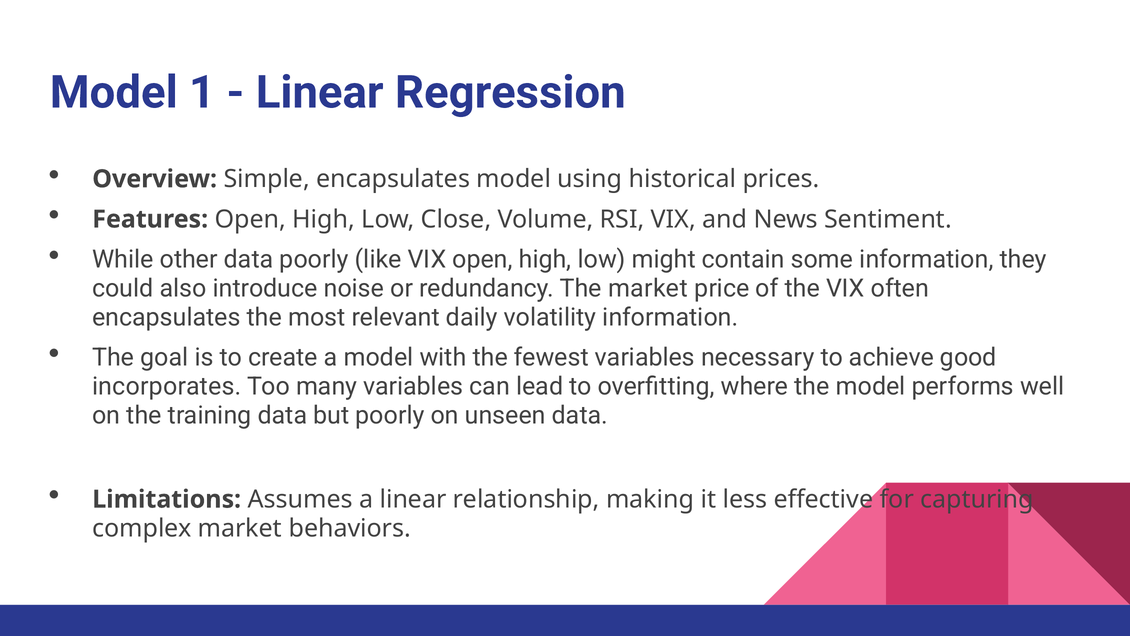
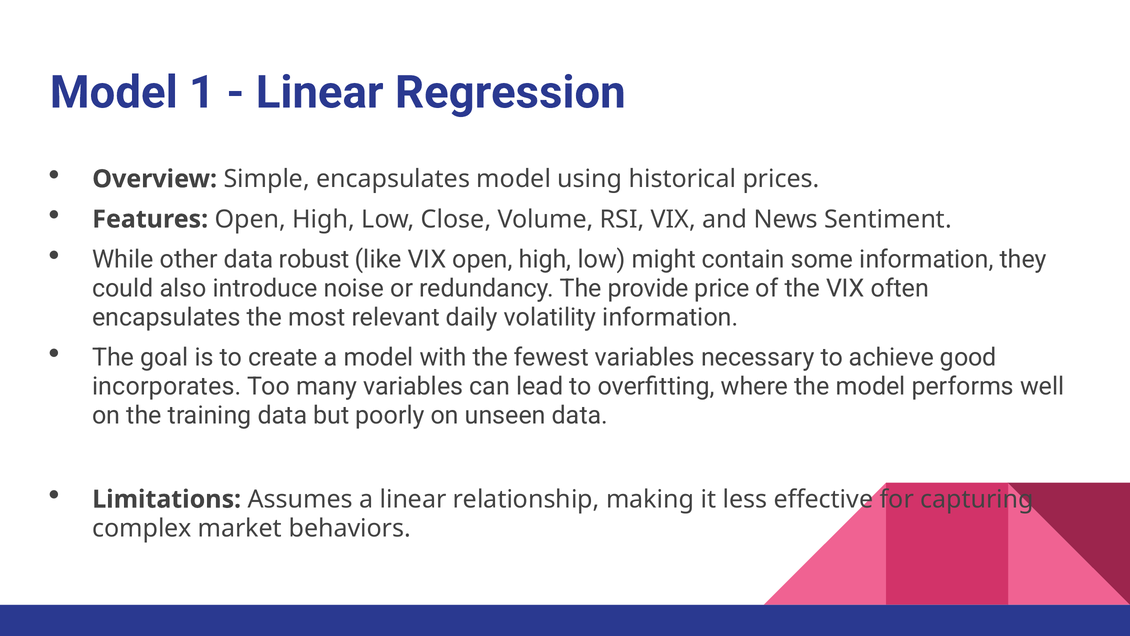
data poorly: poorly -> robust
The market: market -> provide
